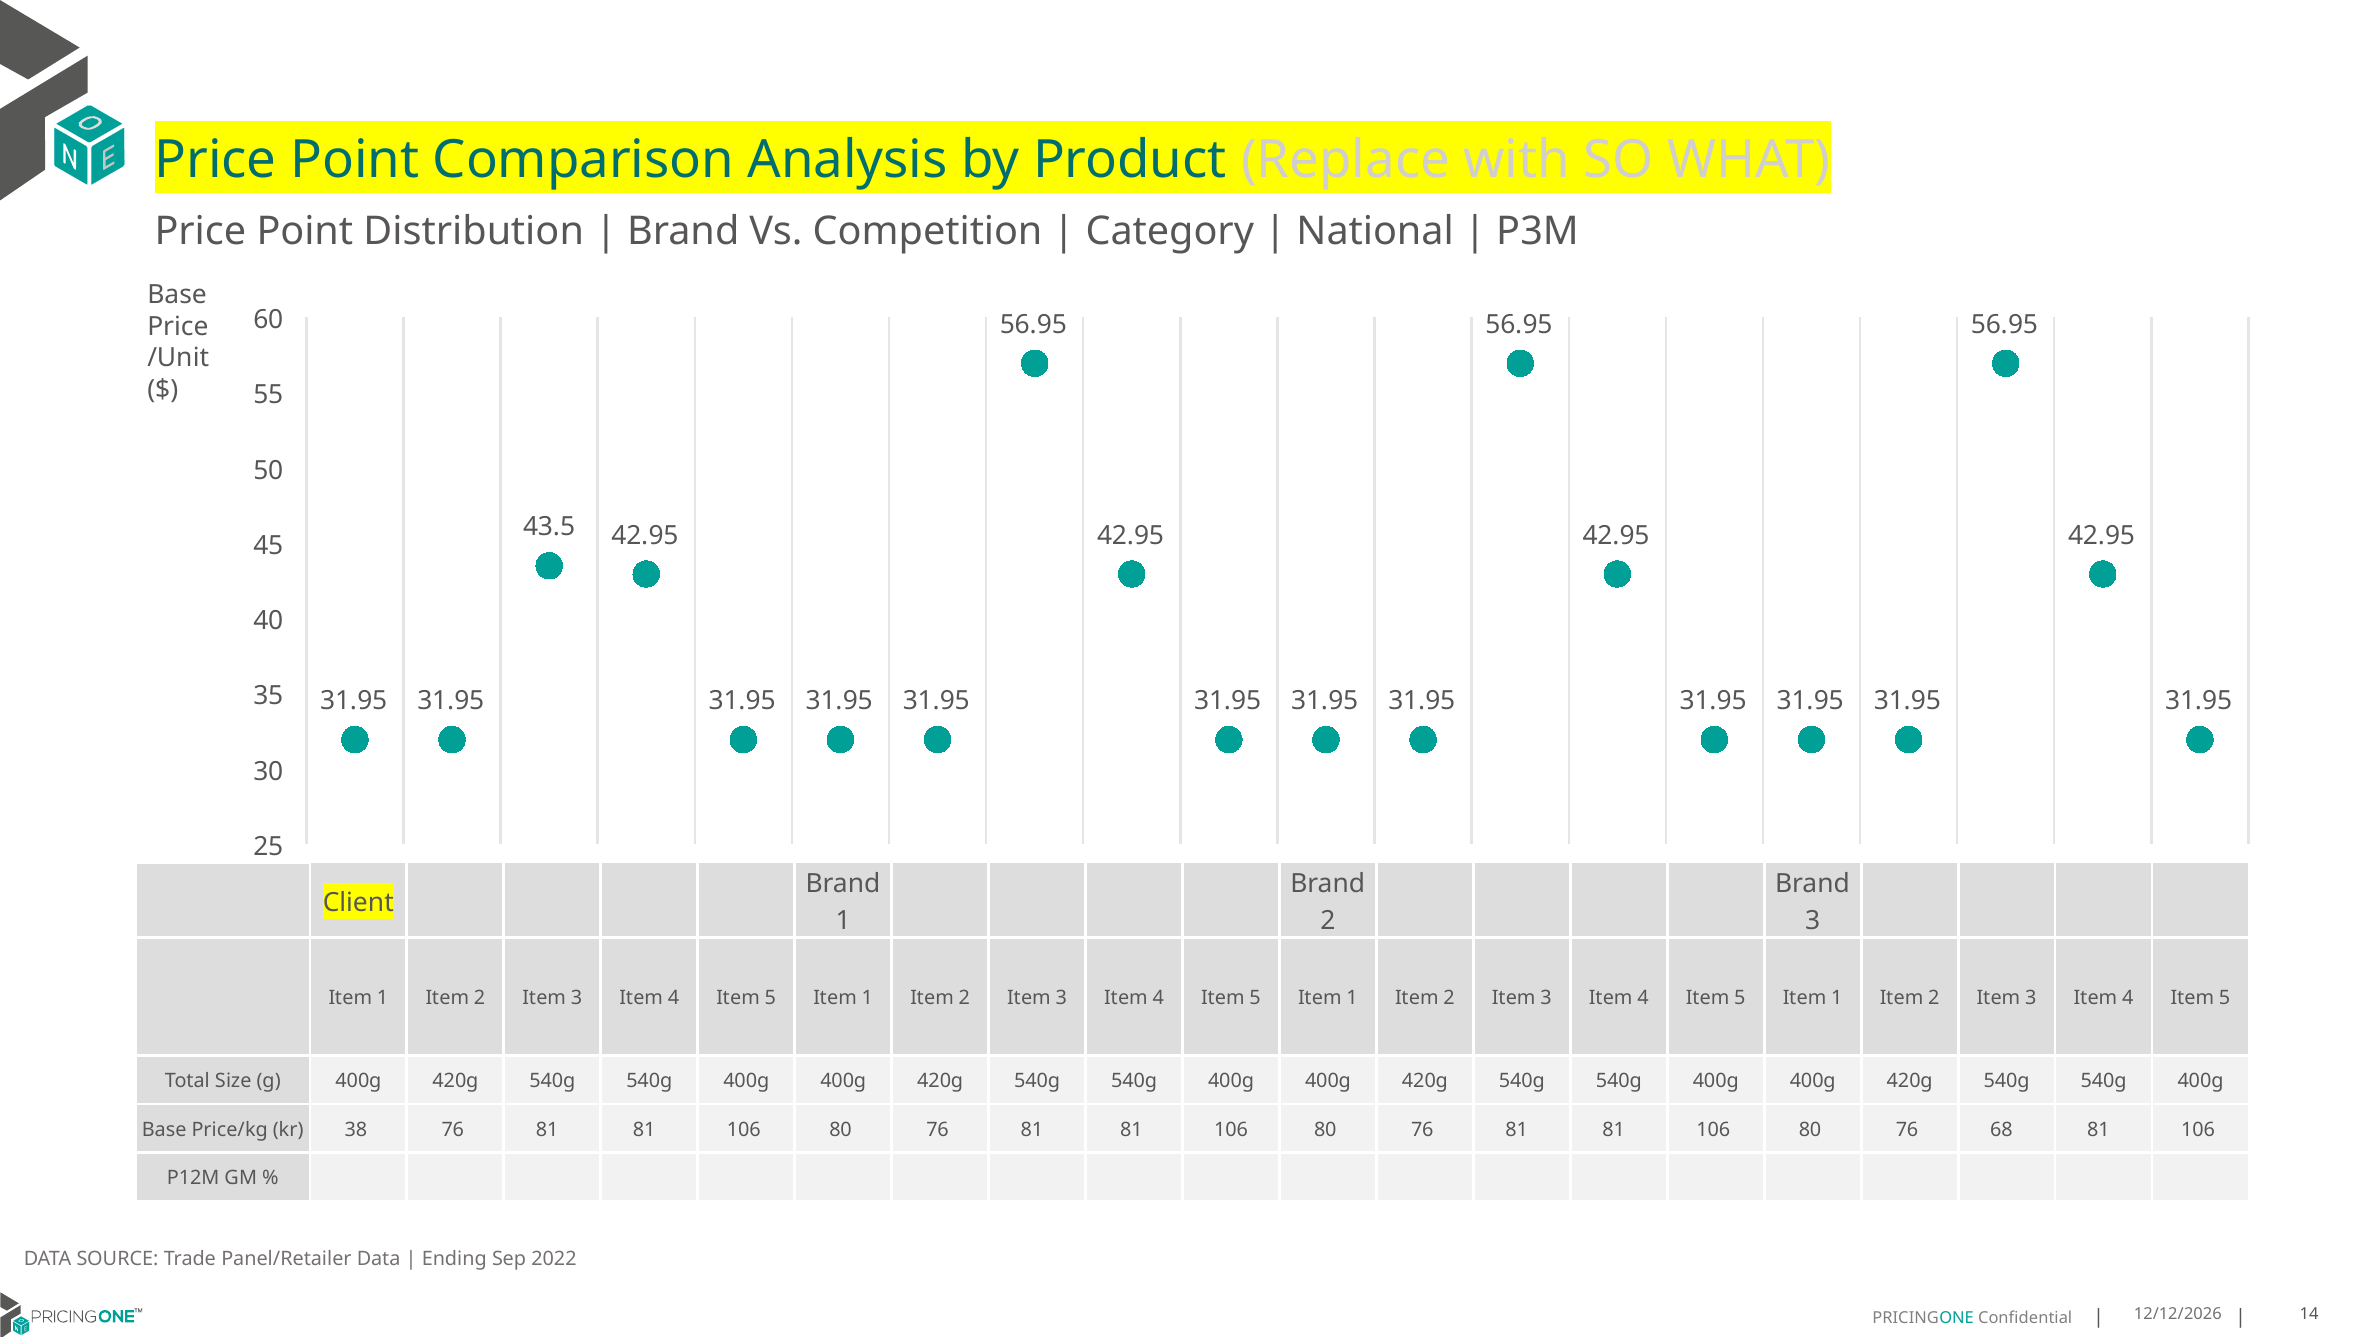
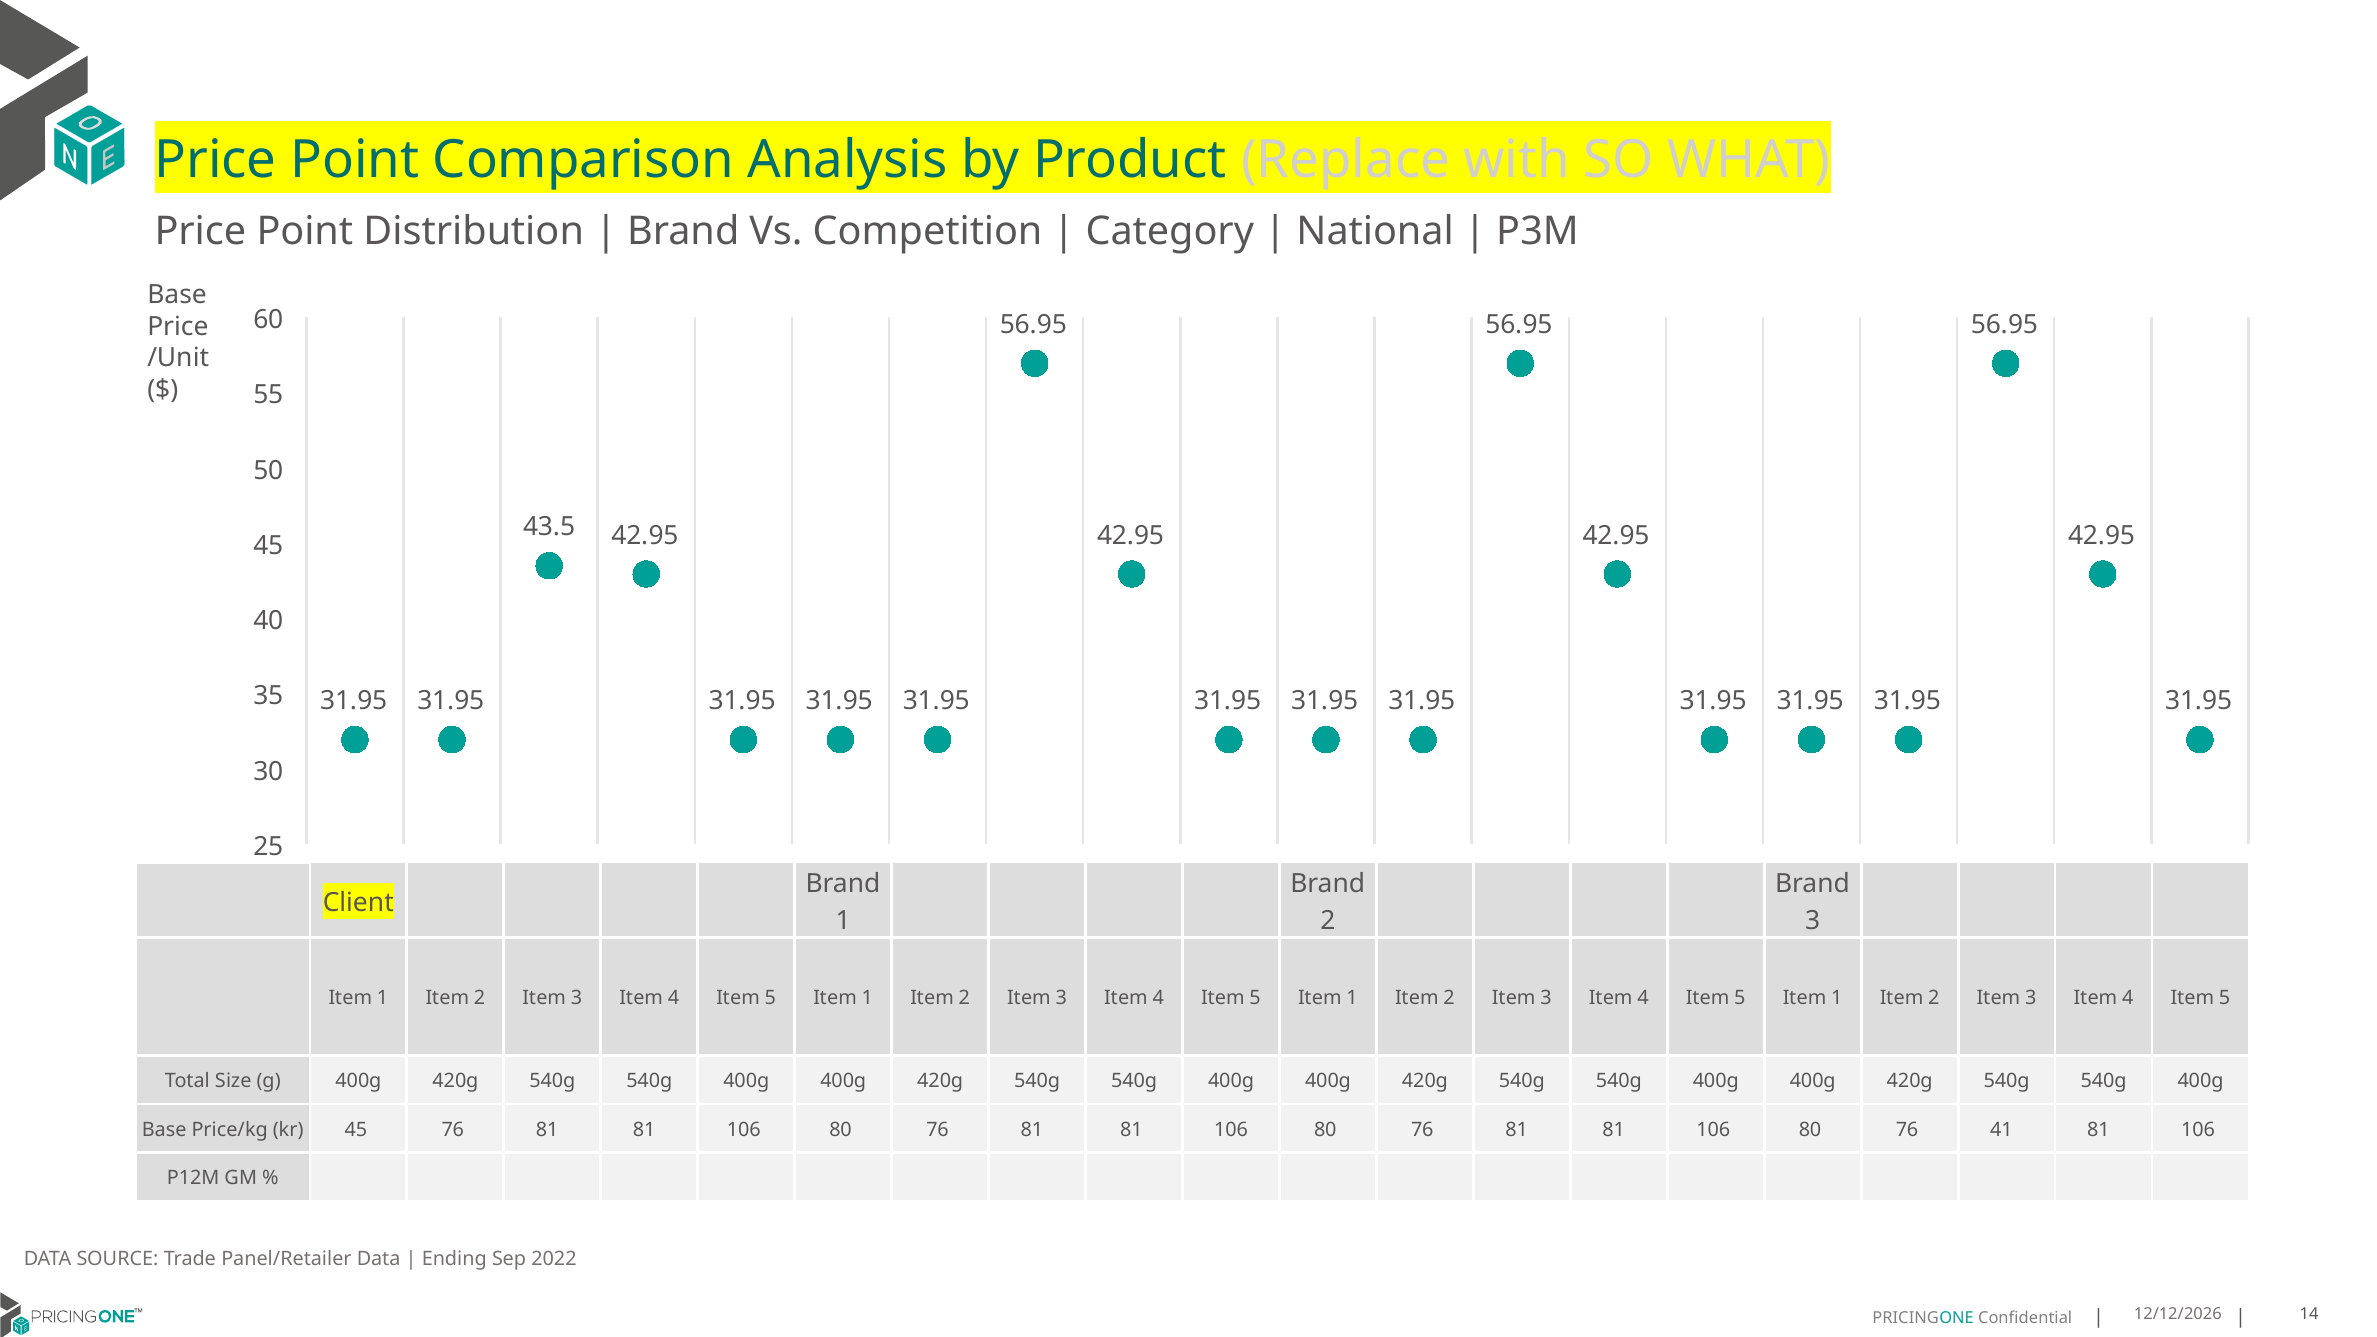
kr 38: 38 -> 45
68: 68 -> 41
